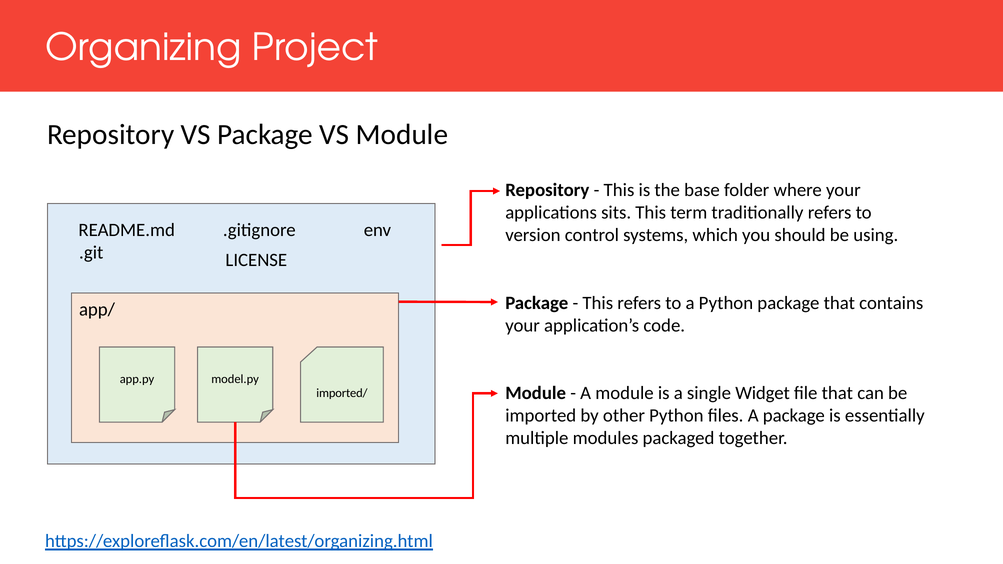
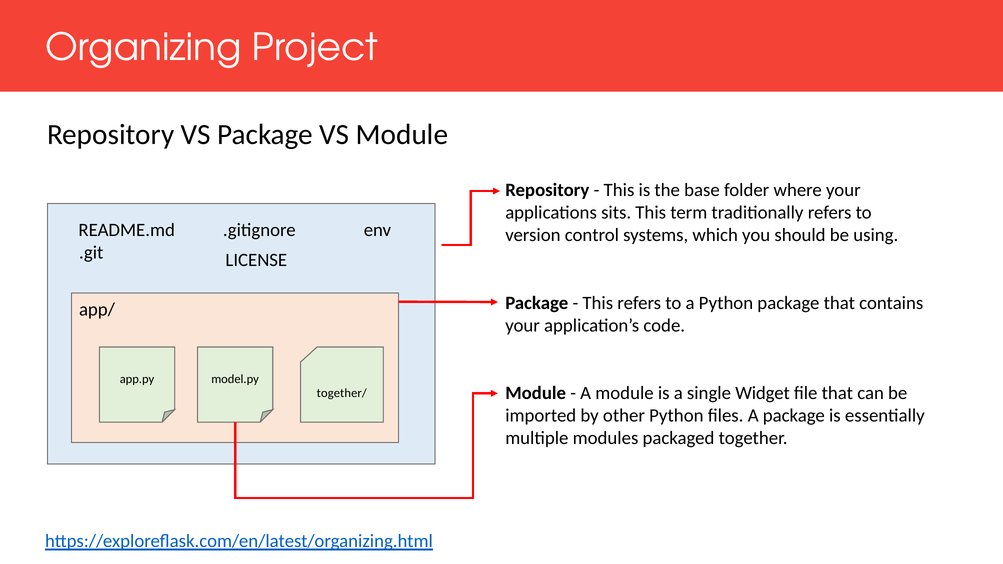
imported/: imported/ -> together/
